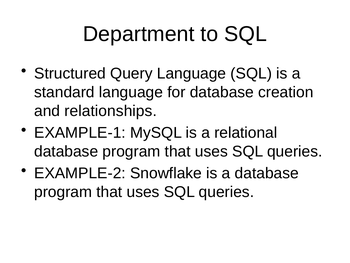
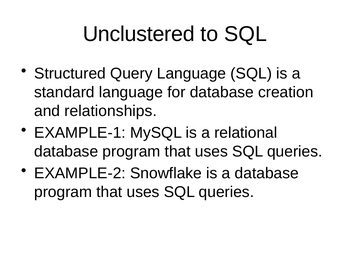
Department: Department -> Unclustered
